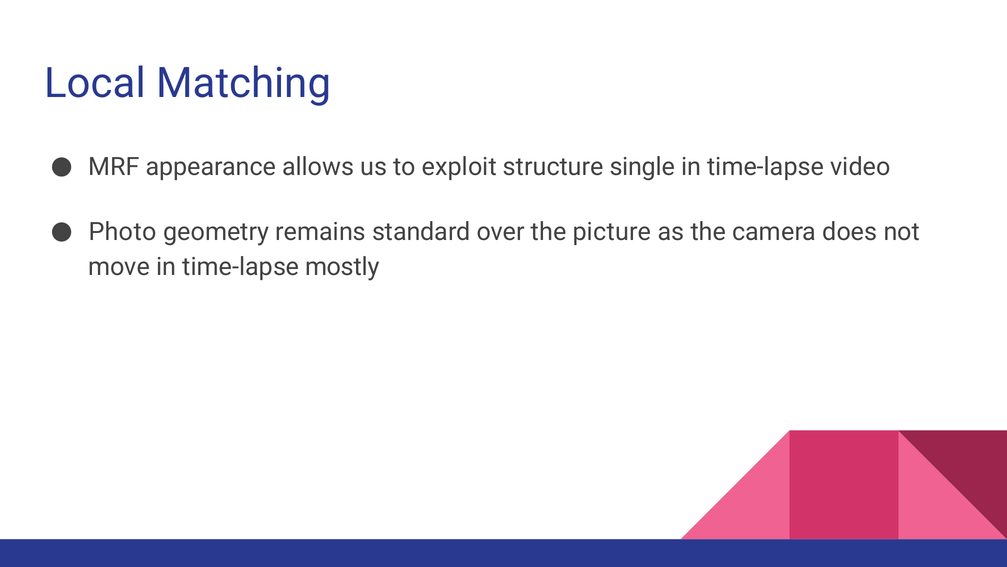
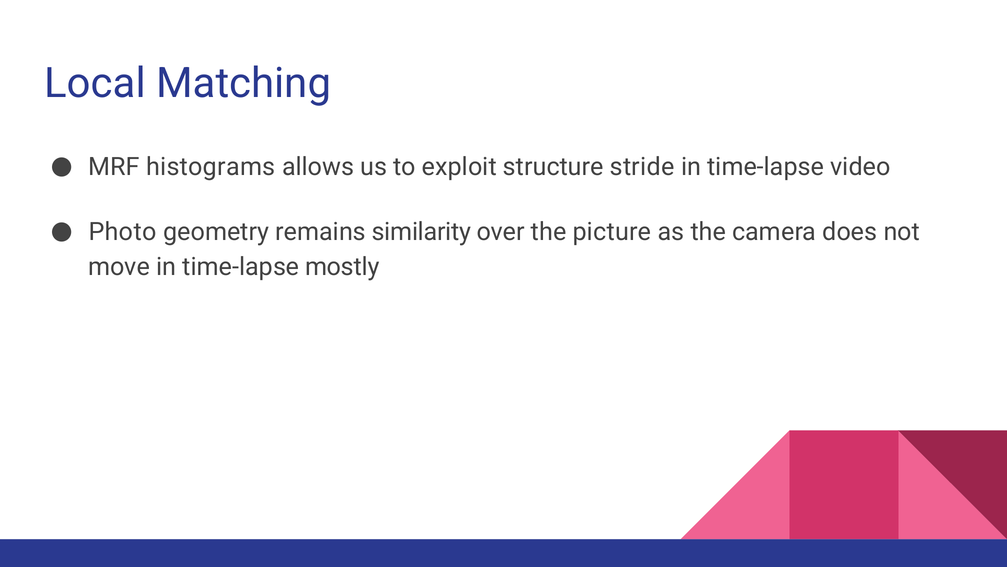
appearance: appearance -> histograms
single: single -> stride
standard: standard -> similarity
